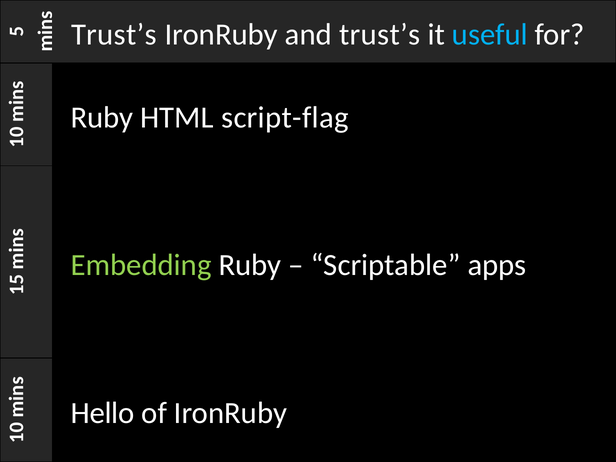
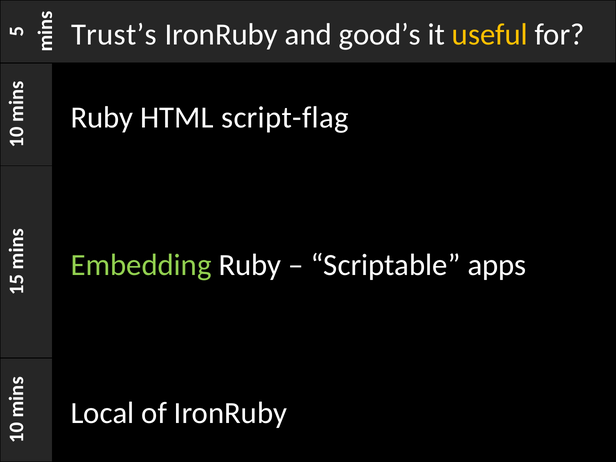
and trust’s: trust’s -> good’s
useful colour: light blue -> yellow
Hello: Hello -> Local
